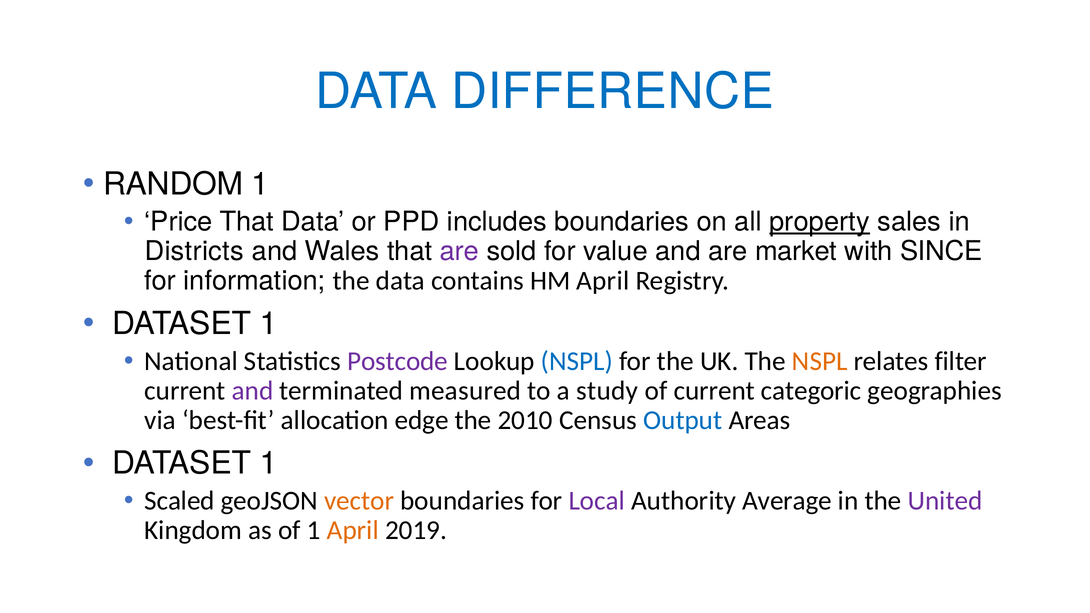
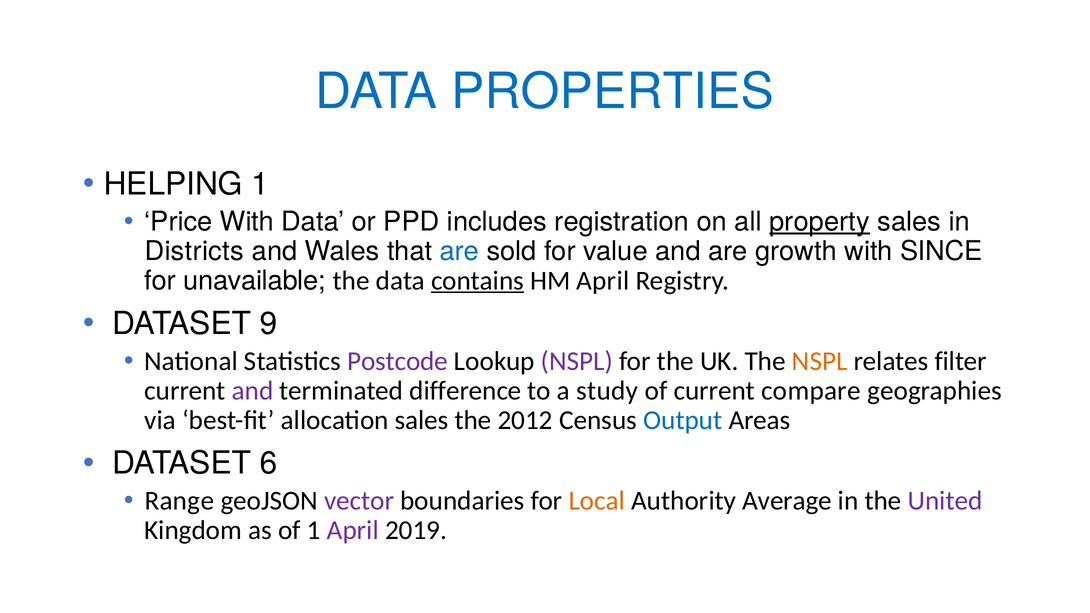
DIFFERENCE: DIFFERENCE -> PROPERTIES
RANDOM: RANDOM -> HELPING
Price That: That -> With
includes boundaries: boundaries -> registration
are at (460, 251) colour: purple -> blue
market: market -> growth
information: information -> unavailable
contains underline: none -> present
1 at (269, 324): 1 -> 9
NSPL at (577, 361) colour: blue -> purple
measured: measured -> difference
categoric: categoric -> compare
allocation edge: edge -> sales
2010: 2010 -> 2012
1 at (269, 463): 1 -> 6
Scaled: Scaled -> Range
vector colour: orange -> purple
Local colour: purple -> orange
April at (353, 530) colour: orange -> purple
